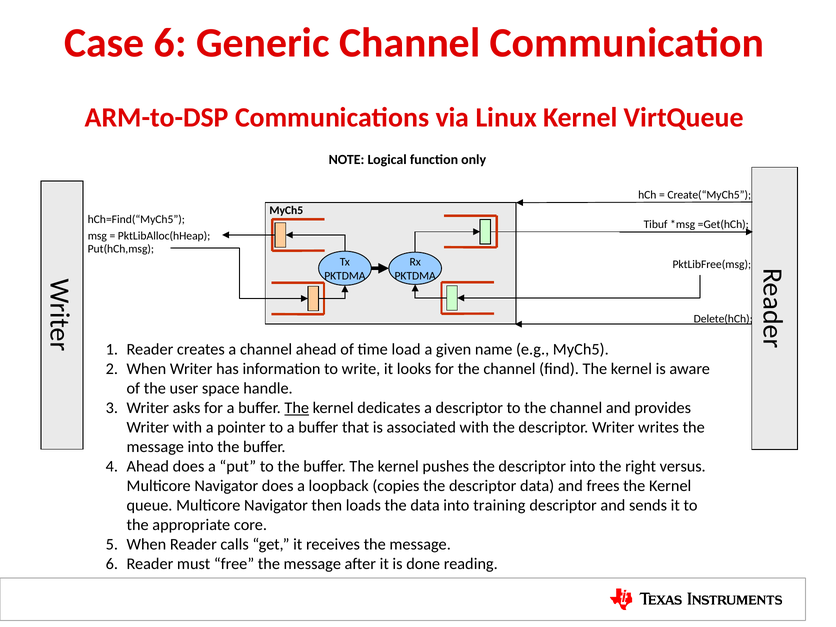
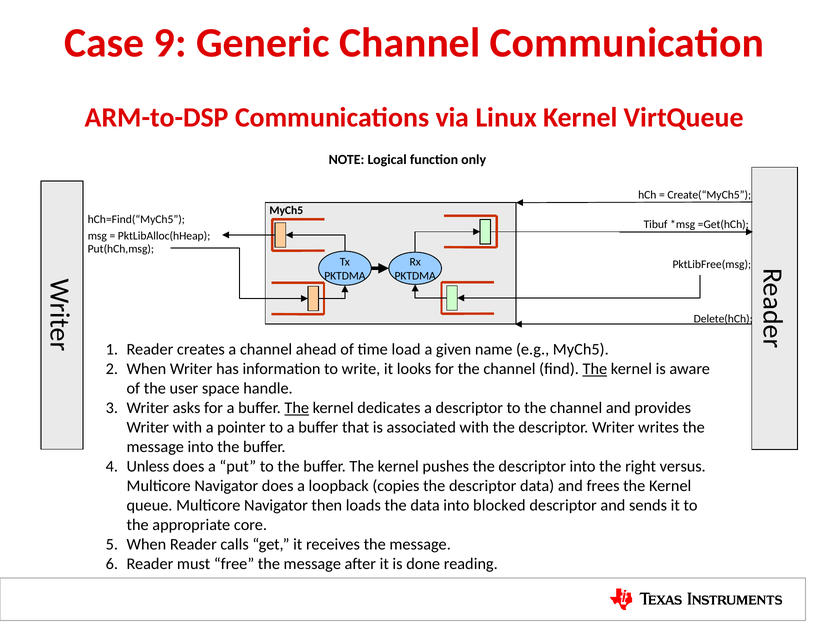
Case 6: 6 -> 9
The at (595, 369) underline: none -> present
4 Ahead: Ahead -> Unless
training: training -> blocked
